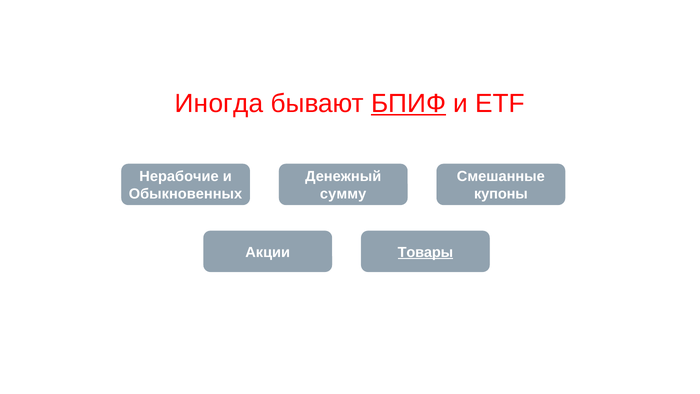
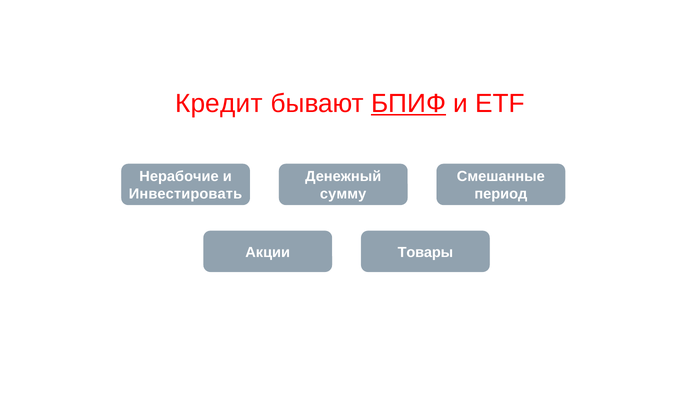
Иногда: Иногда -> Кредит
Обыкновенных: Обыкновенных -> Инвестировать
купоны: купоны -> период
Товары underline: present -> none
